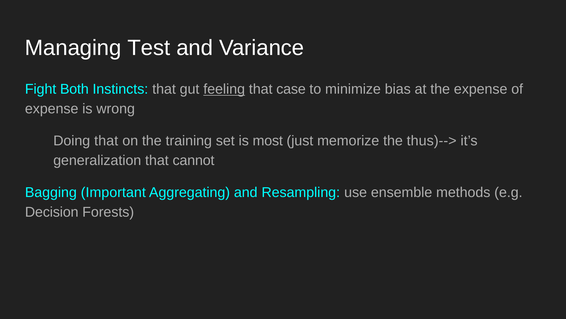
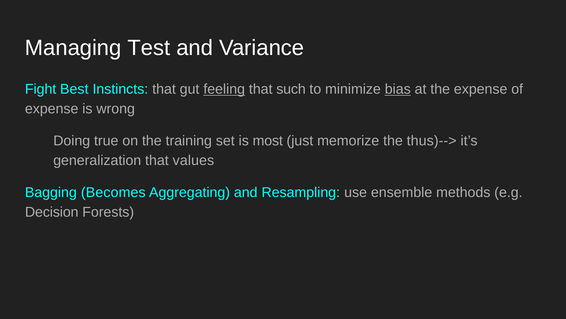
Both: Both -> Best
case: case -> such
bias underline: none -> present
Doing that: that -> true
cannot: cannot -> values
Important: Important -> Becomes
